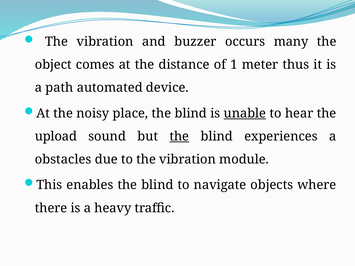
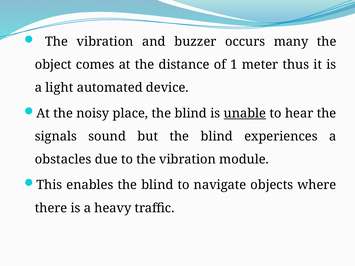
path: path -> light
upload: upload -> signals
the at (179, 136) underline: present -> none
